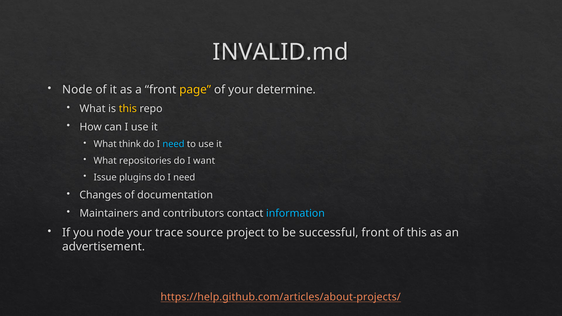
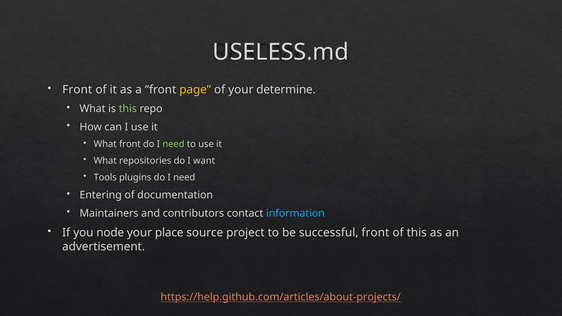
INVALID.md: INVALID.md -> USELESS.md
Node at (77, 90): Node -> Front
this at (128, 109) colour: yellow -> light green
What think: think -> front
need at (173, 144) colour: light blue -> light green
Issue: Issue -> Tools
Changes: Changes -> Entering
trace: trace -> place
